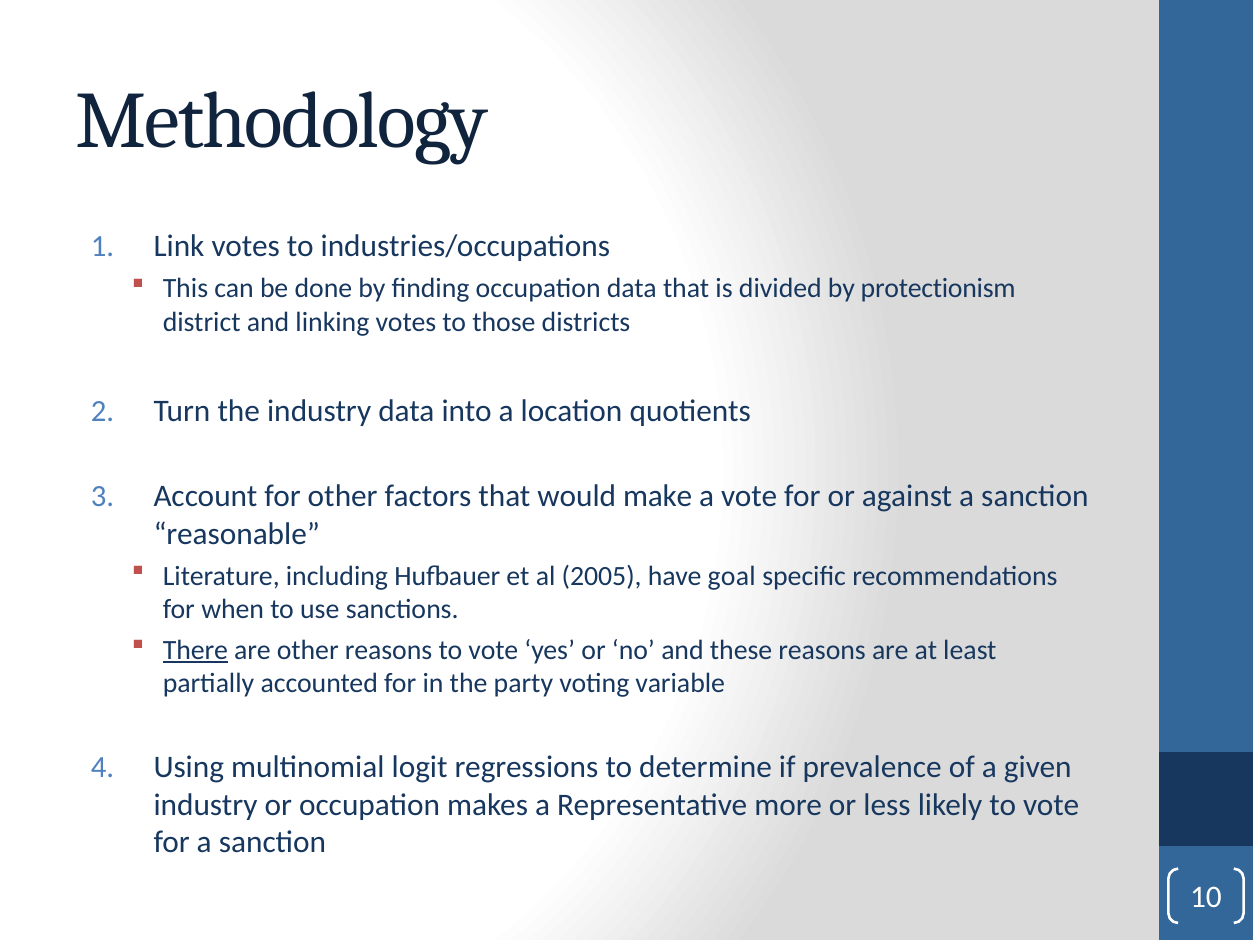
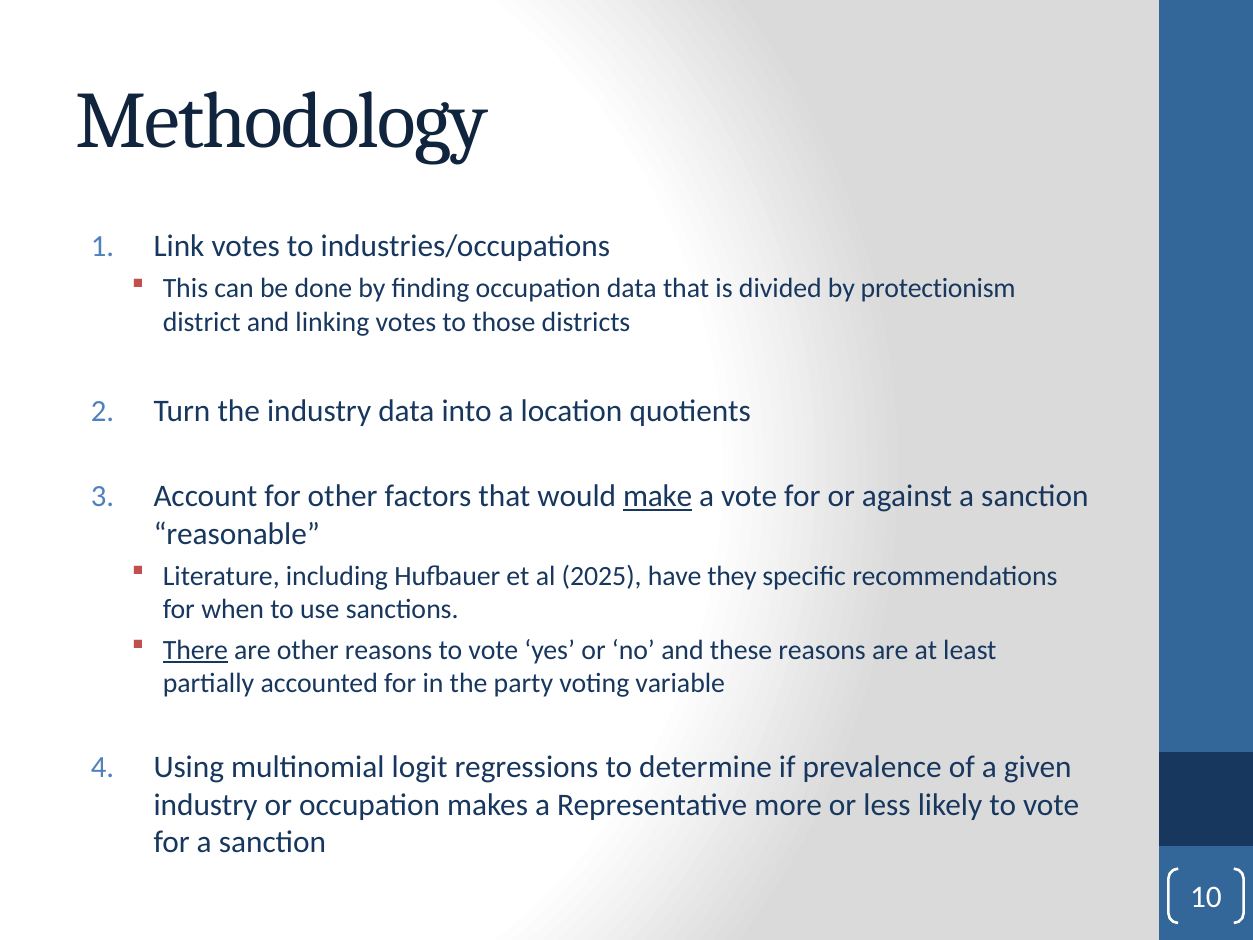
make underline: none -> present
2005: 2005 -> 2025
goal: goal -> they
